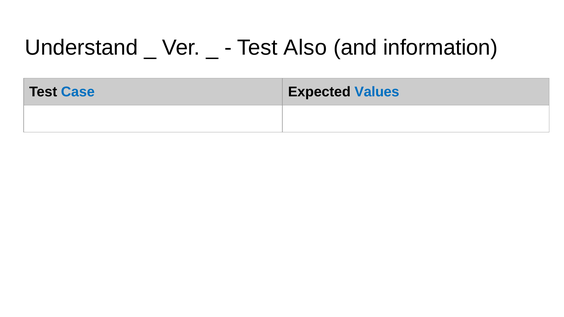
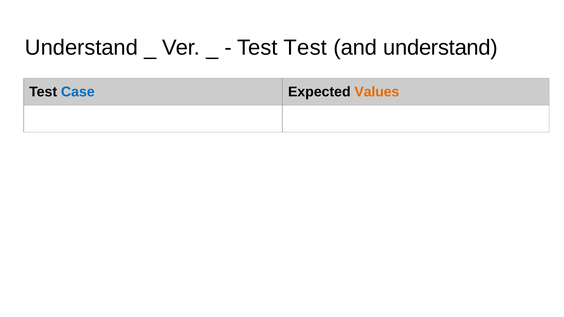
Test Also: Also -> Test
and information: information -> understand
Values colour: blue -> orange
